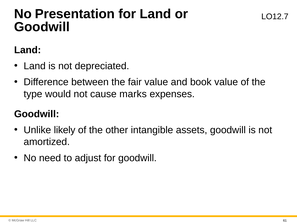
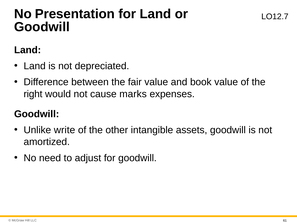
type: type -> right
likely: likely -> write
